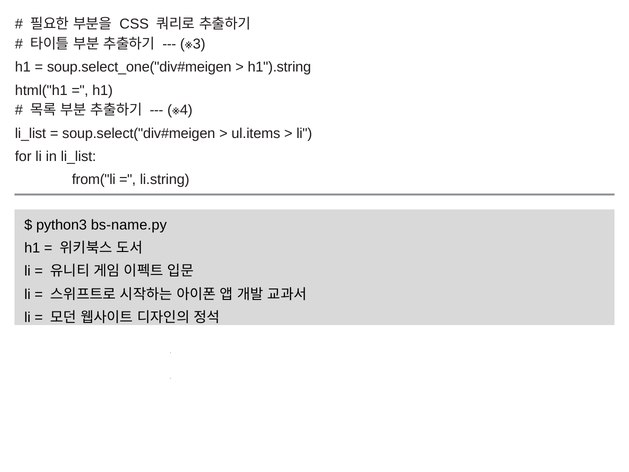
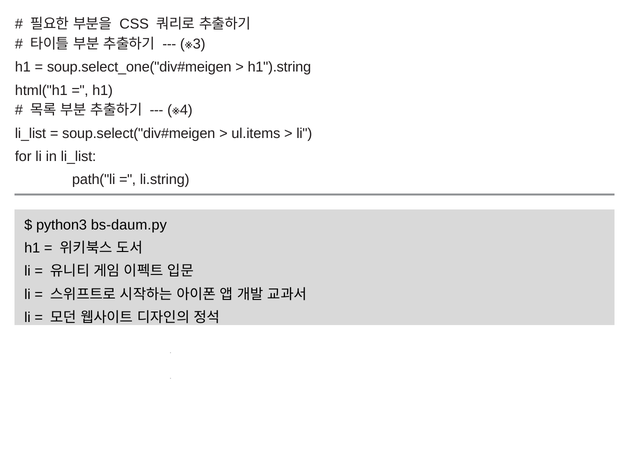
from("li: from("li -> path("li
bs-name.py: bs-name.py -> bs-daum.py
